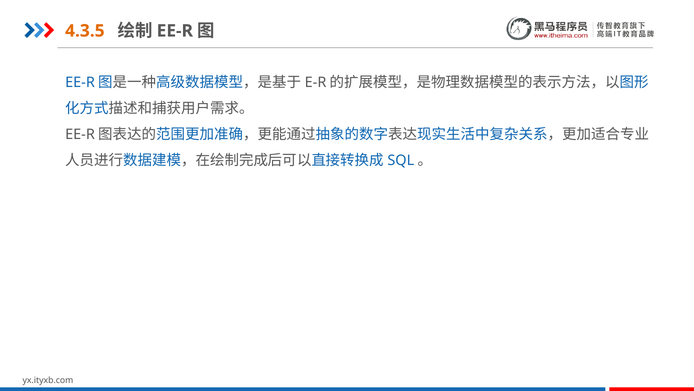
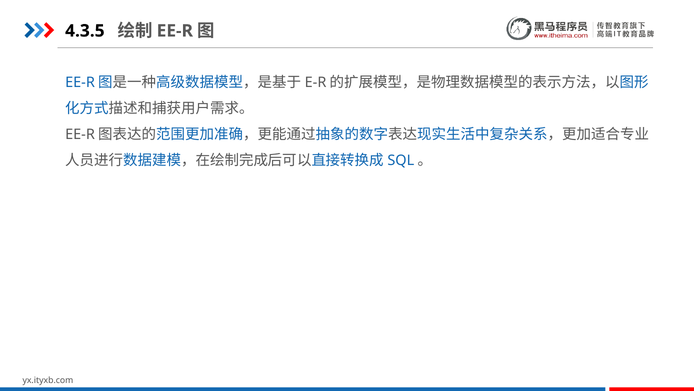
4.3.5 colour: orange -> black
